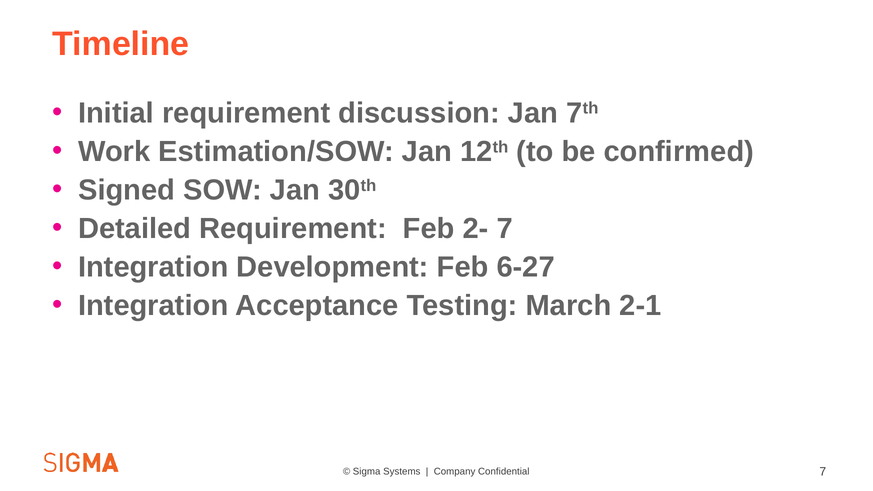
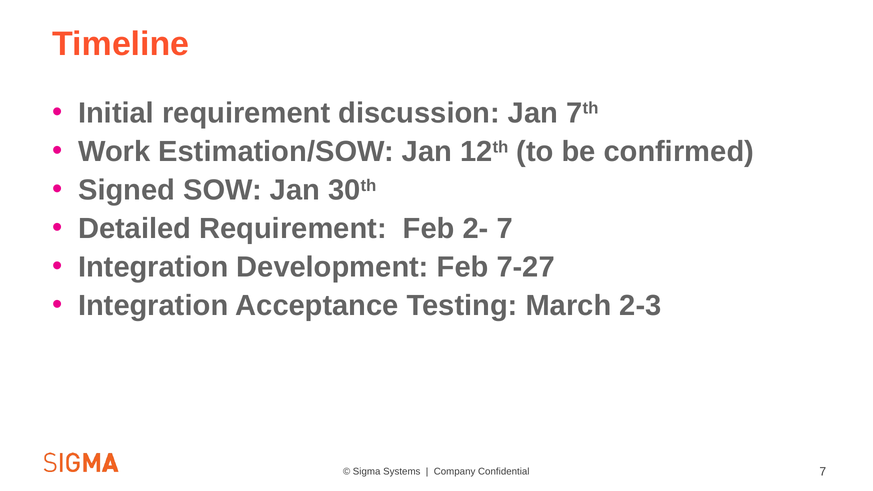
6-27: 6-27 -> 7-27
2-1: 2-1 -> 2-3
